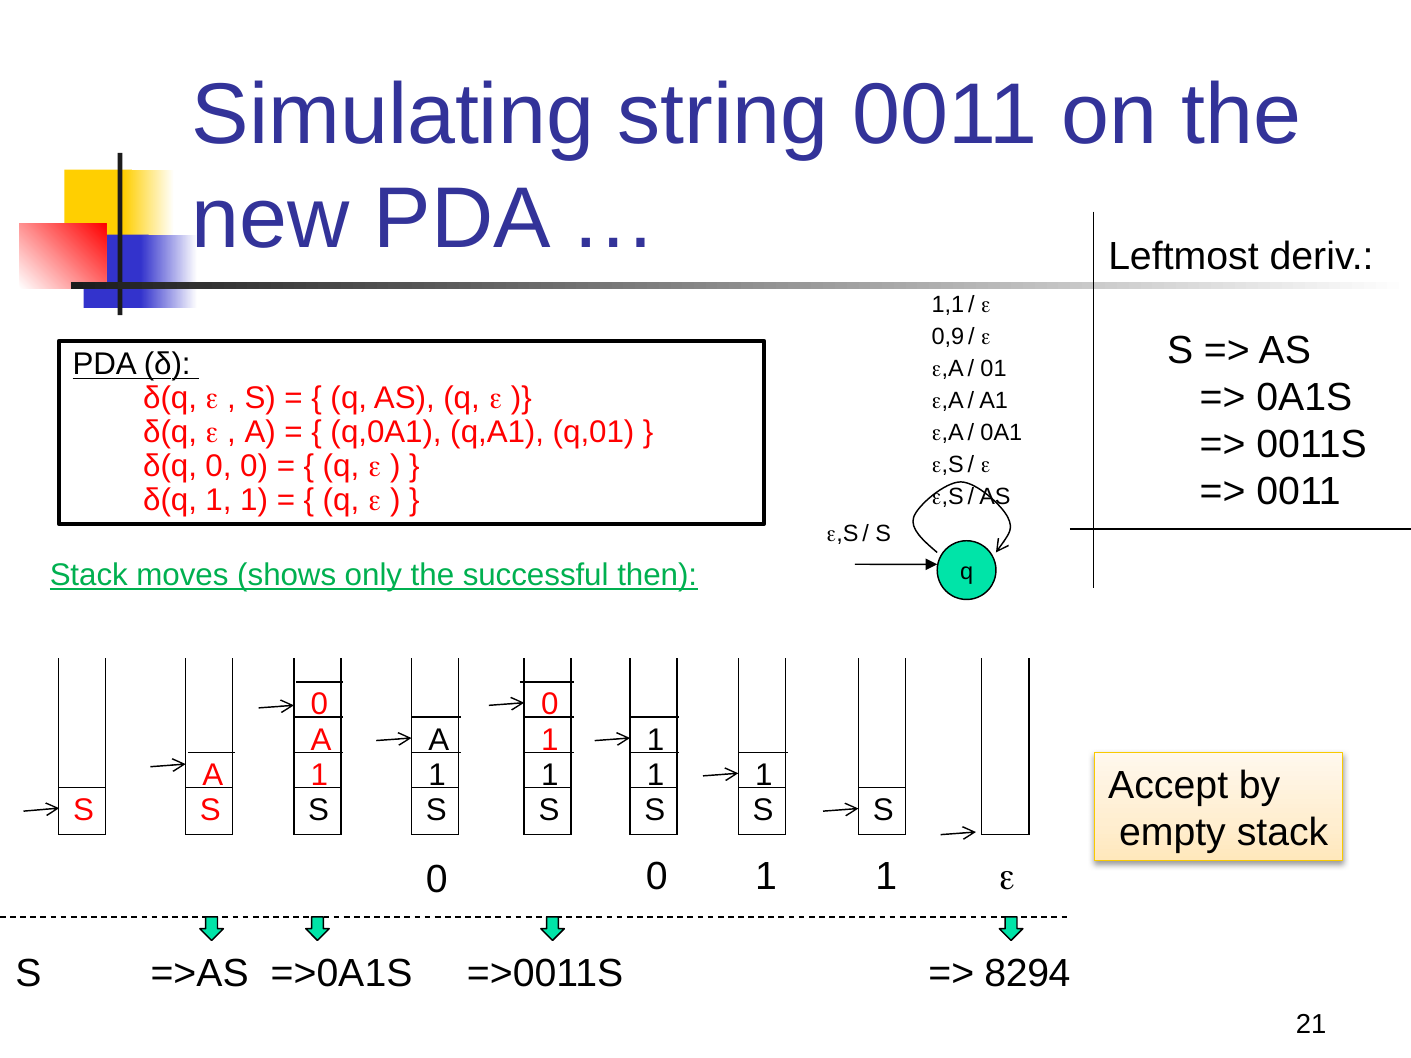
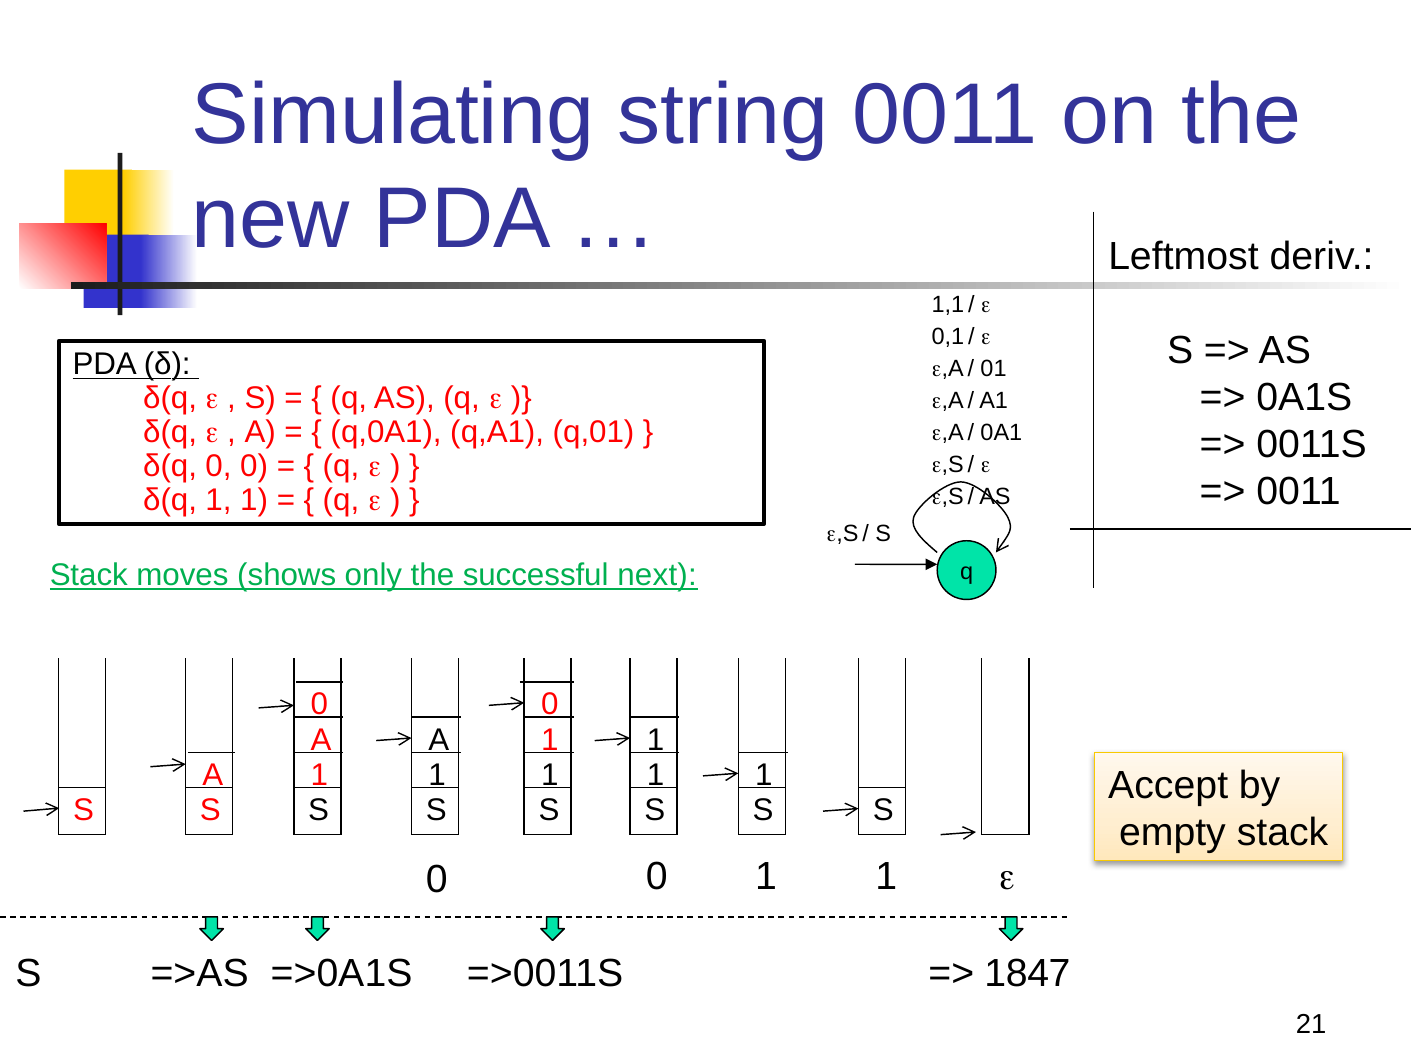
0,9: 0,9 -> 0,1
then: then -> next
8294: 8294 -> 1847
